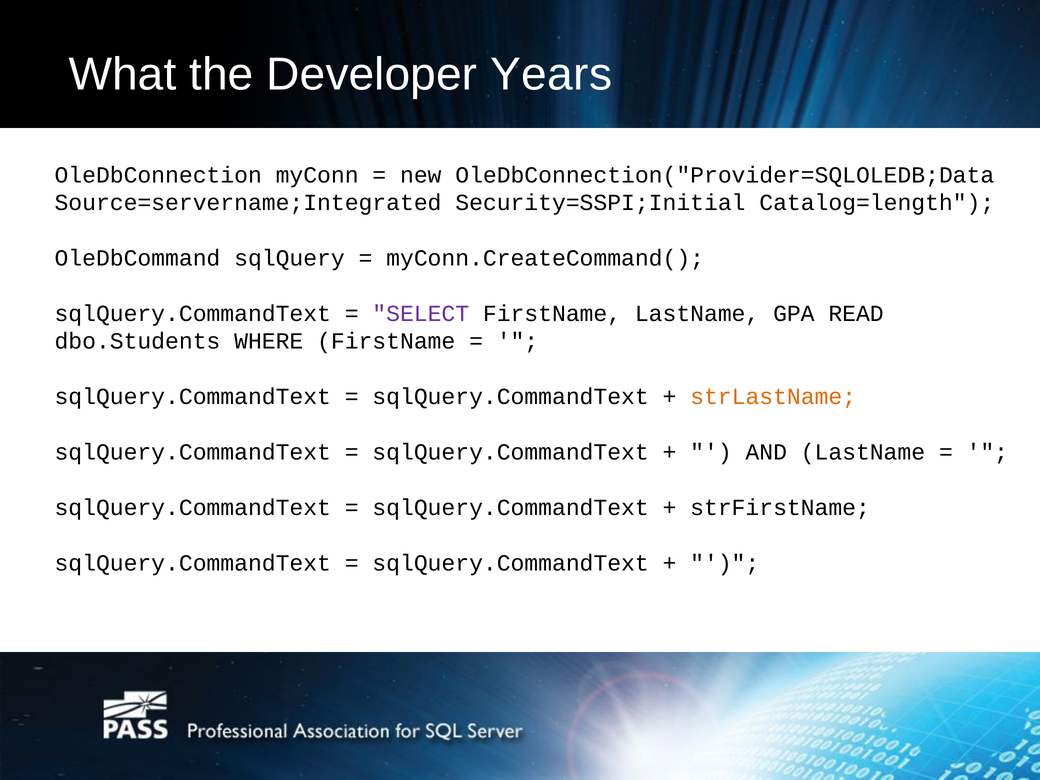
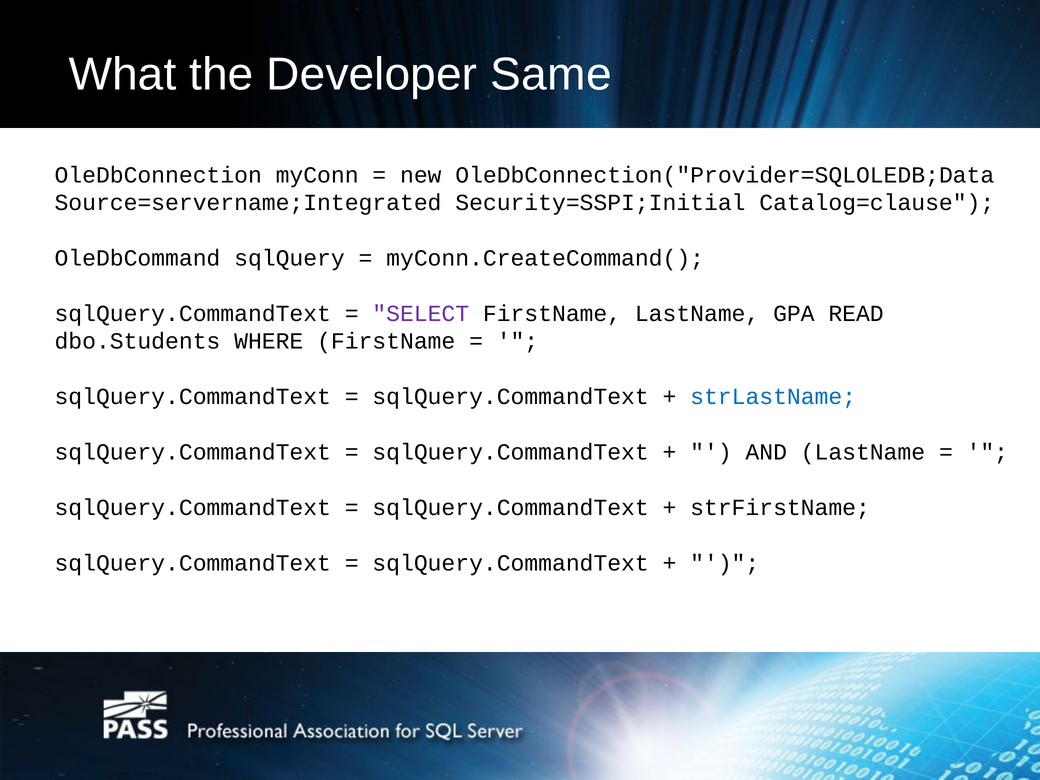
Years: Years -> Same
Catalog=length: Catalog=length -> Catalog=clause
strLastName colour: orange -> blue
